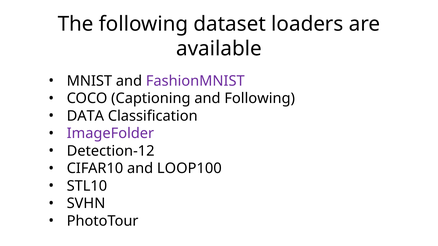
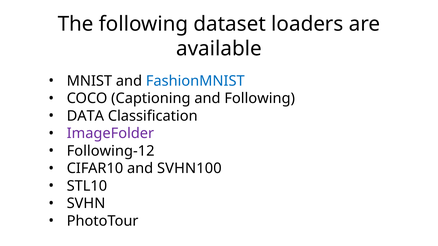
FashionMNIST colour: purple -> blue
Detection-12: Detection-12 -> Following-12
LOOP100: LOOP100 -> SVHN100
